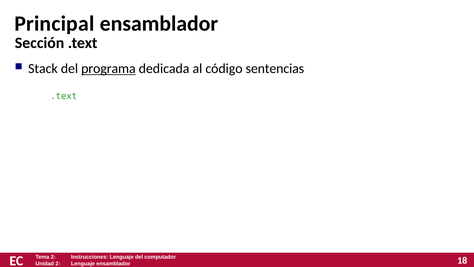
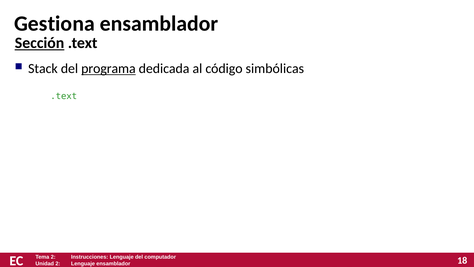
Principal: Principal -> Gestiona
Sección underline: none -> present
sentencias: sentencias -> simbólicas
